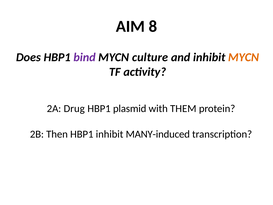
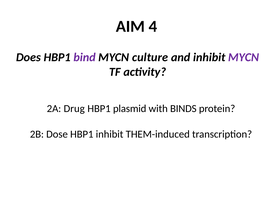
8: 8 -> 4
MYCN at (244, 57) colour: orange -> purple
THEM: THEM -> BINDS
Then: Then -> Dose
MANY-induced: MANY-induced -> THEM-induced
